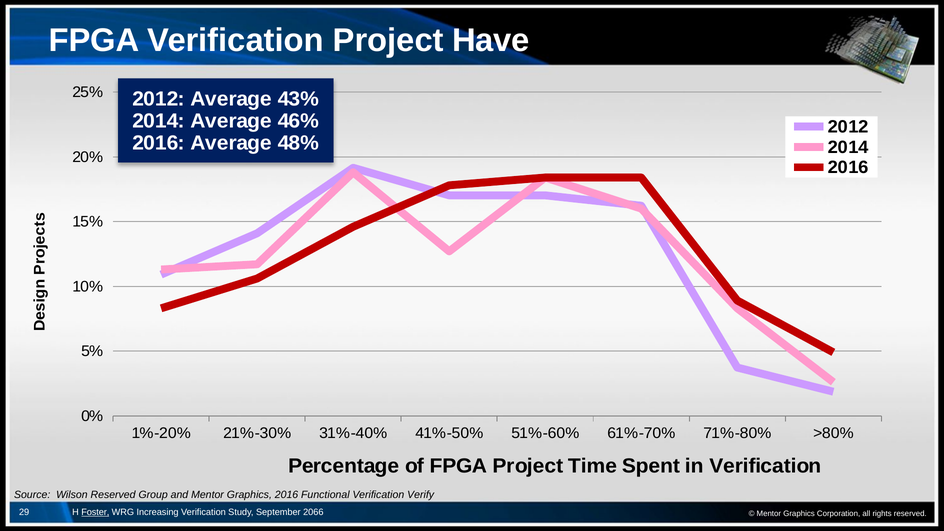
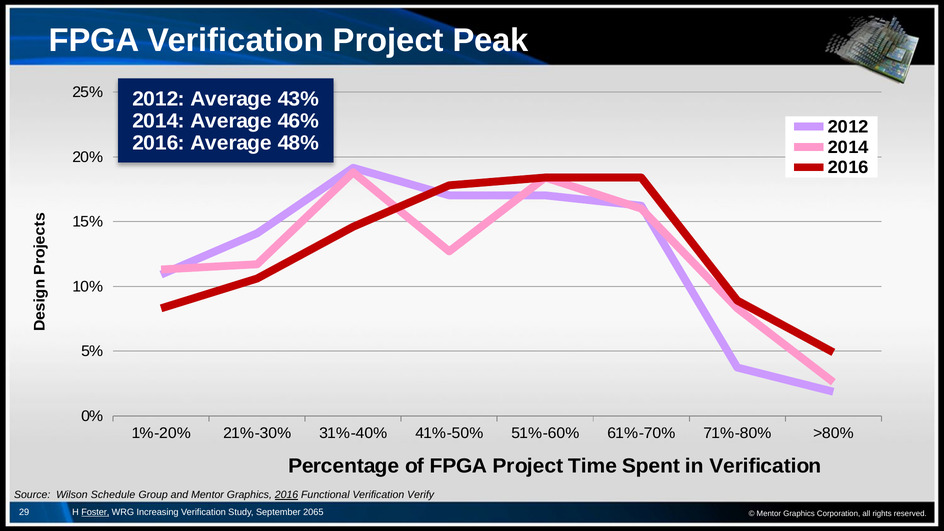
Have: Have -> Peak
Wilson Reserved: Reserved -> Schedule
2016 at (286, 495) underline: none -> present
2066: 2066 -> 2065
